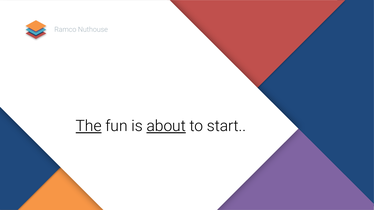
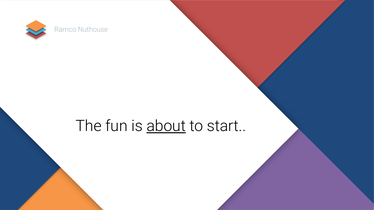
The underline: present -> none
